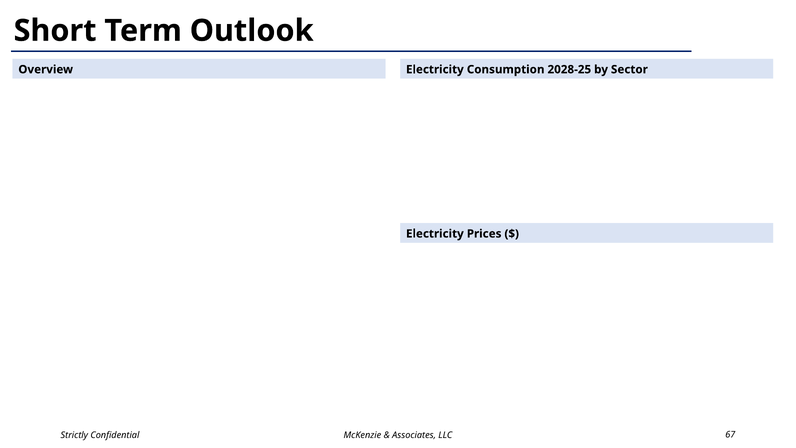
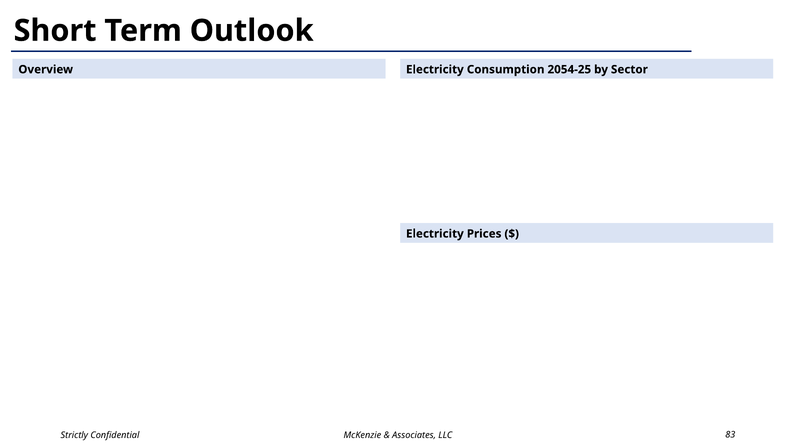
2028-25: 2028-25 -> 2054-25
67: 67 -> 83
